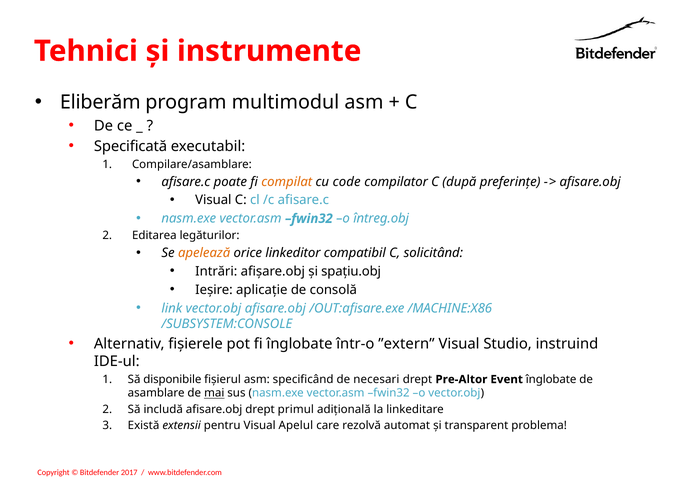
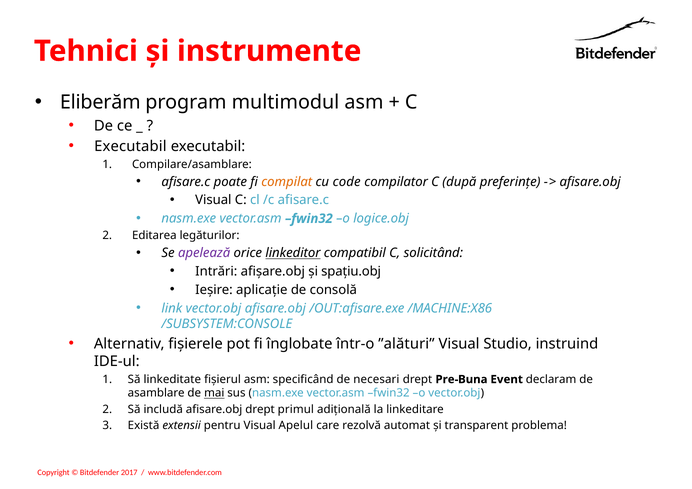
Specificată at (131, 147): Specificată -> Executabil
întreg.obj: întreg.obj -> logice.obj
apelează colour: orange -> purple
linkeditor underline: none -> present
”extern: ”extern -> ”alături
disponibile: disponibile -> linkeditate
Pre-Altor: Pre-Altor -> Pre-Buna
Event înglobate: înglobate -> declaram
